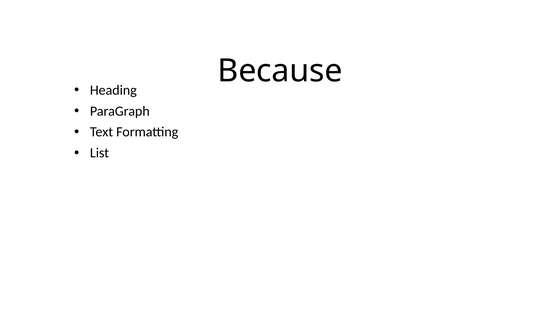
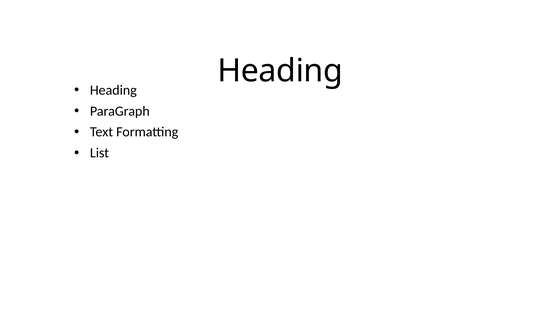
Because at (280, 71): Because -> Heading
